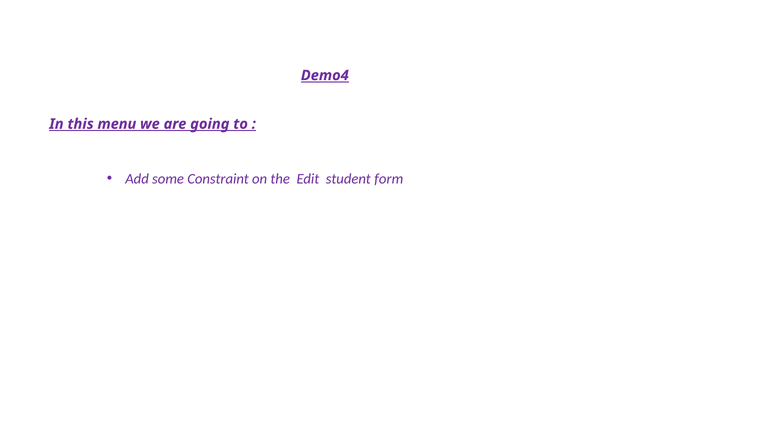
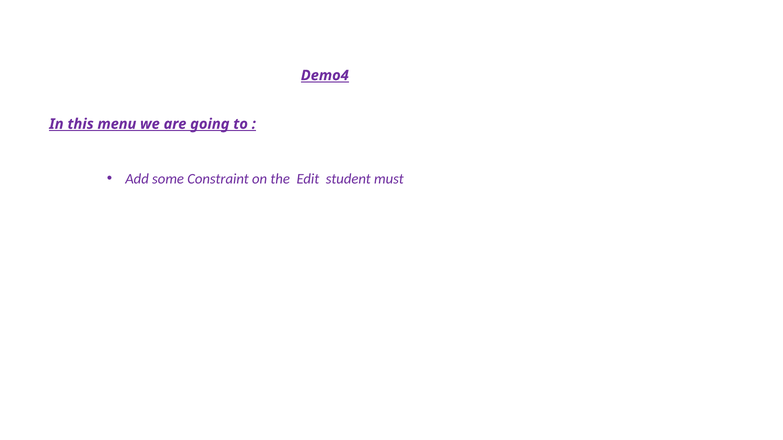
form: form -> must
